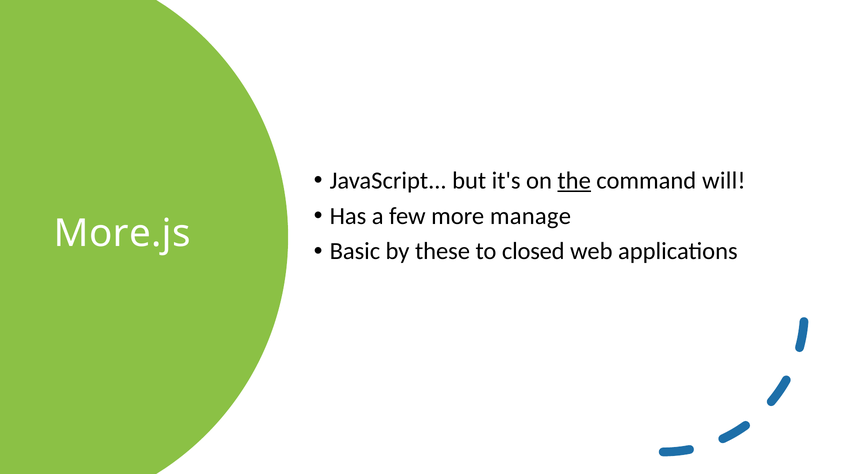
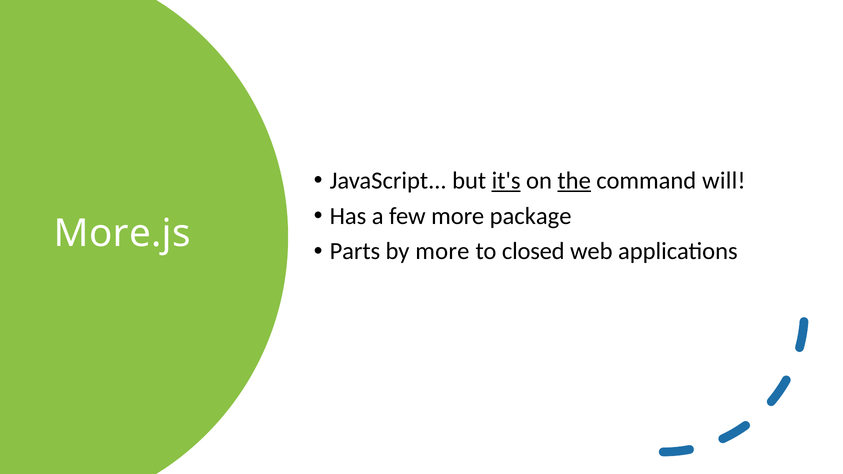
it's underline: none -> present
manage: manage -> package
Basic: Basic -> Parts
by these: these -> more
